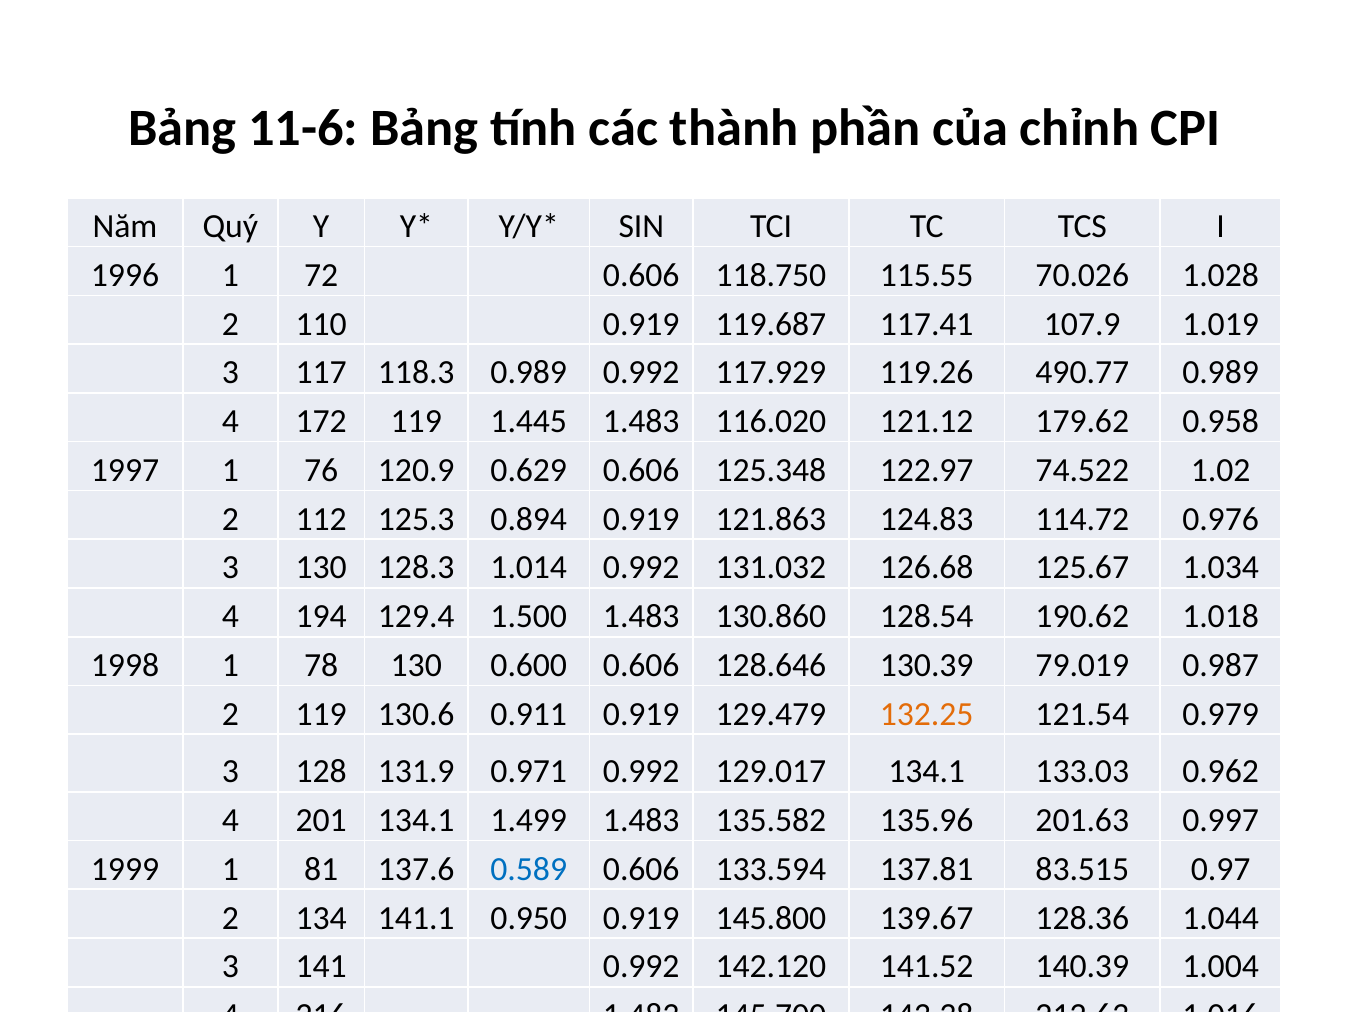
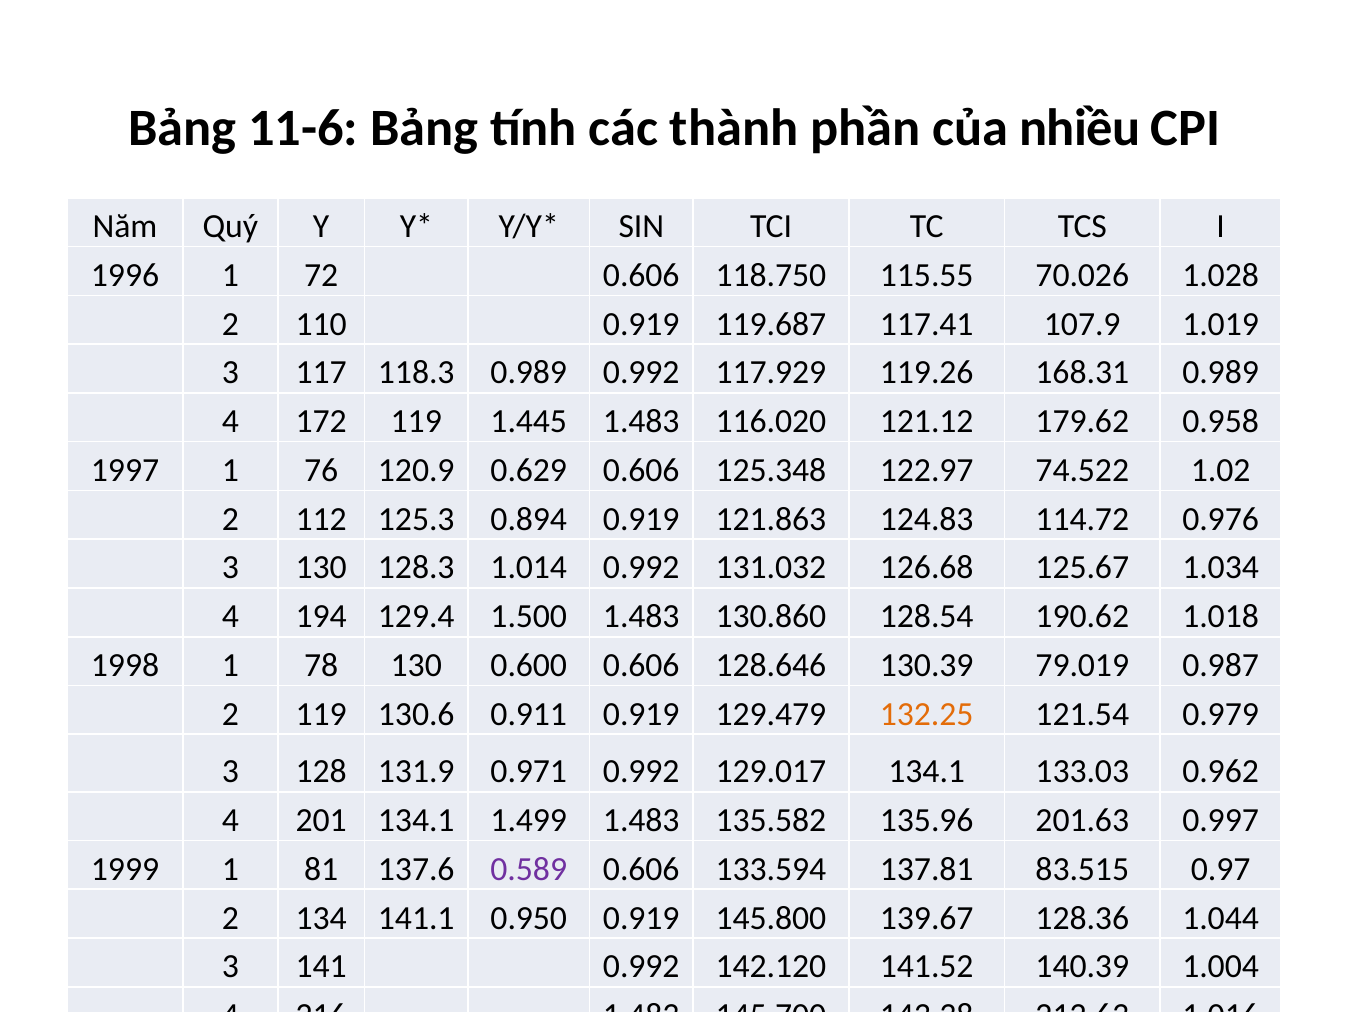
chỉnh: chỉnh -> nhiều
490.77: 490.77 -> 168.31
0.589 colour: blue -> purple
